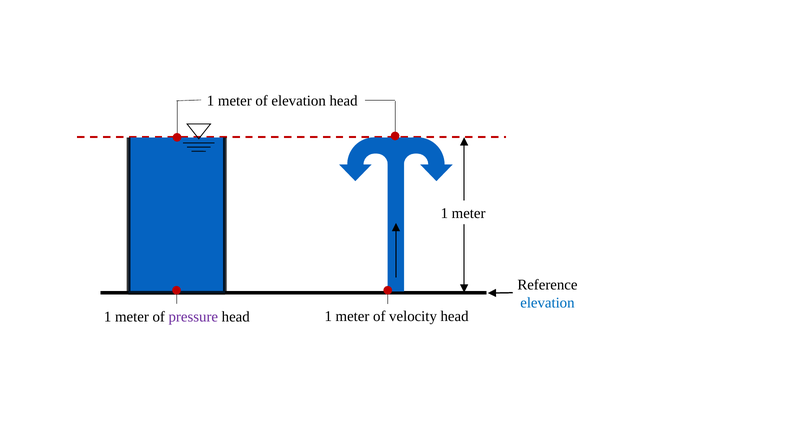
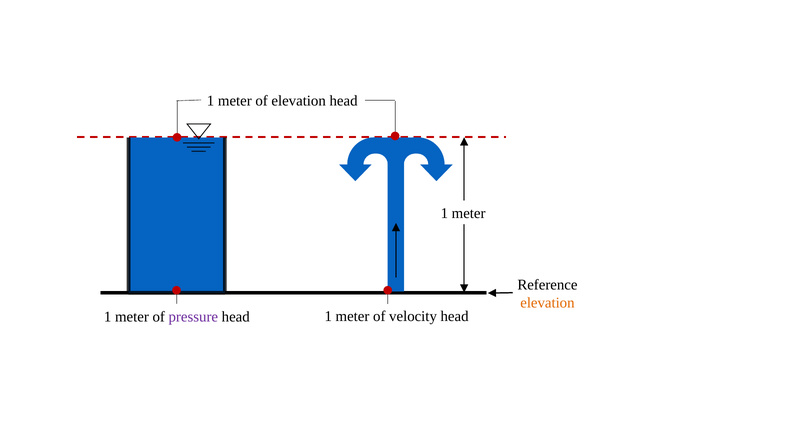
elevation at (547, 303) colour: blue -> orange
